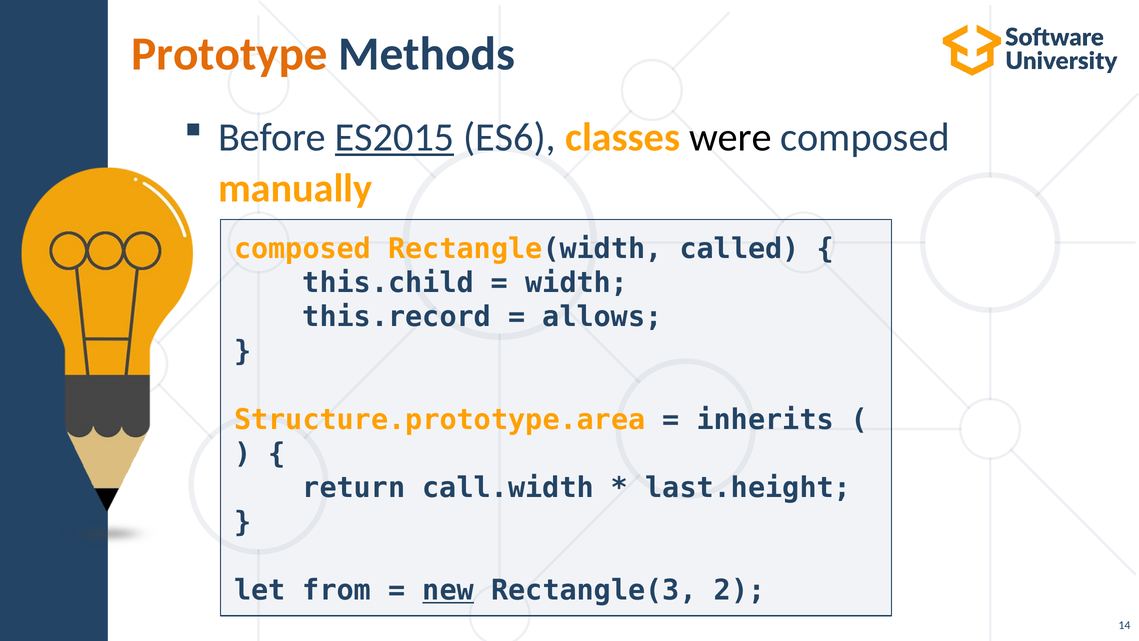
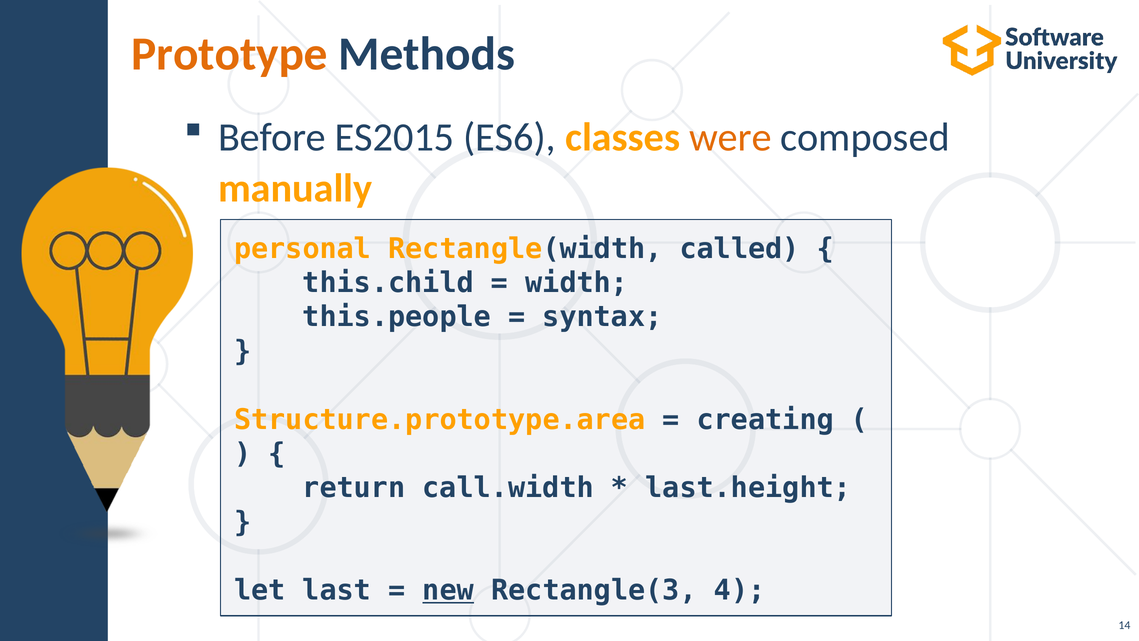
ES2015 underline: present -> none
were colour: black -> orange
composed at (303, 249): composed -> personal
this.record: this.record -> this.people
allows: allows -> syntax
inherits: inherits -> creating
from: from -> last
2: 2 -> 4
